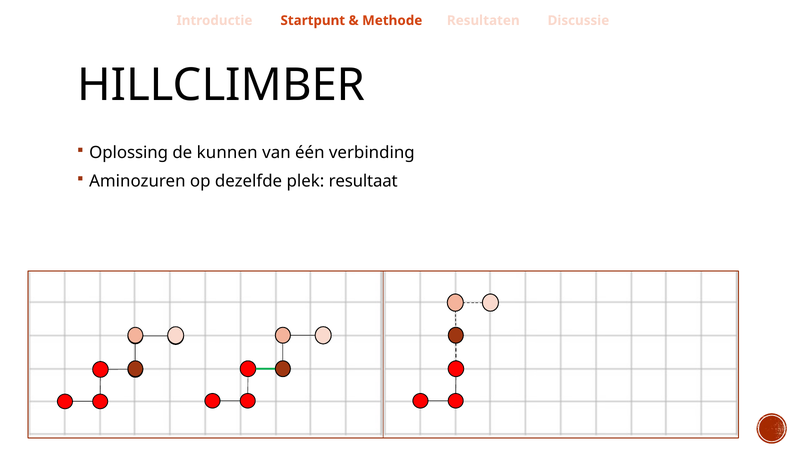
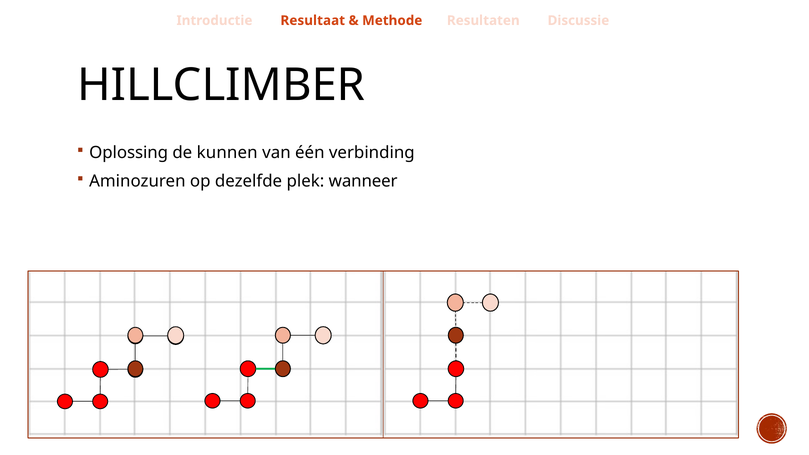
Startpunt: Startpunt -> Resultaat
resultaat: resultaat -> wanneer
